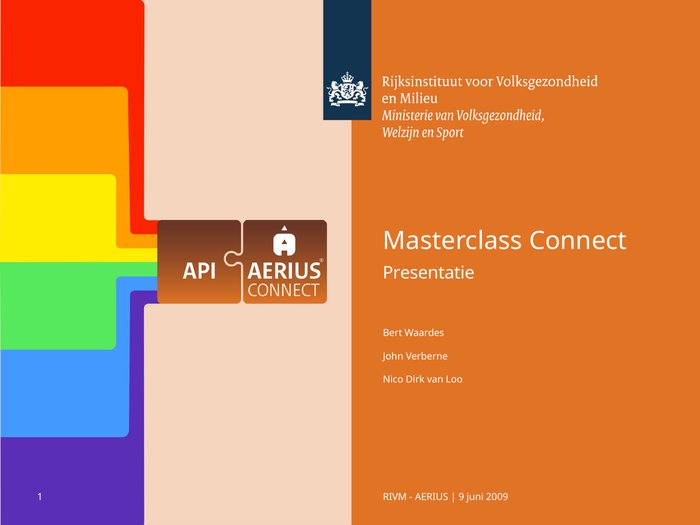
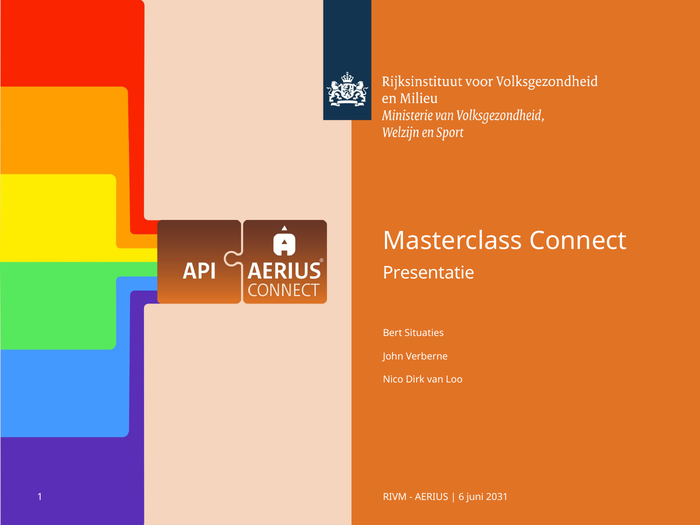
Waardes: Waardes -> Situaties
9: 9 -> 6
2009: 2009 -> 2031
